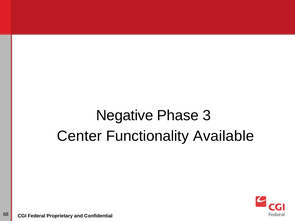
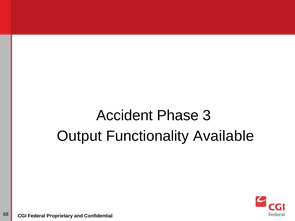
Negative: Negative -> Accident
Center: Center -> Output
